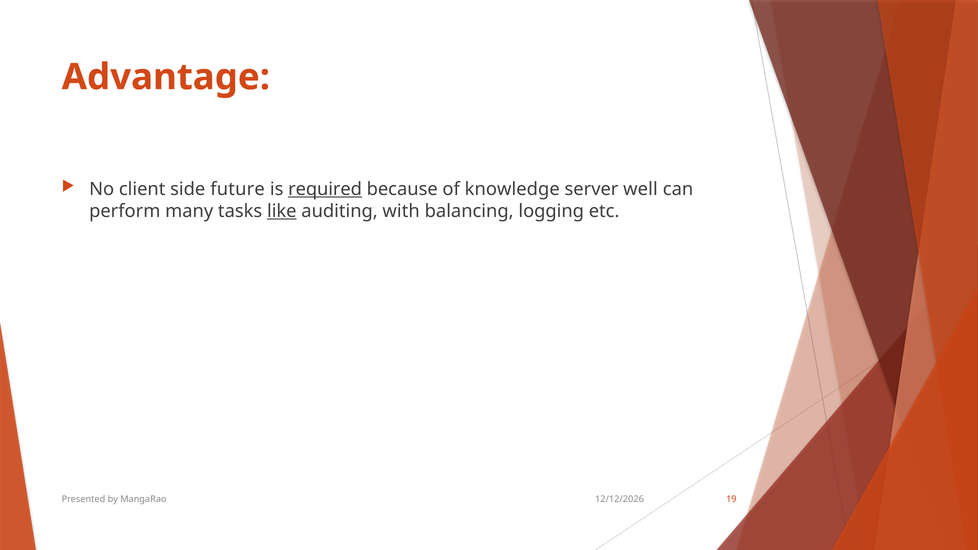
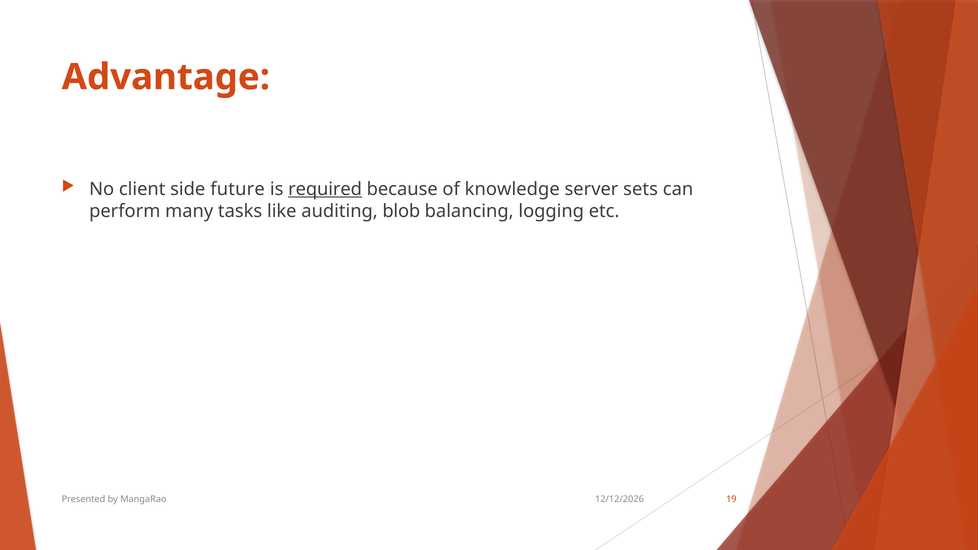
well: well -> sets
like underline: present -> none
with: with -> blob
